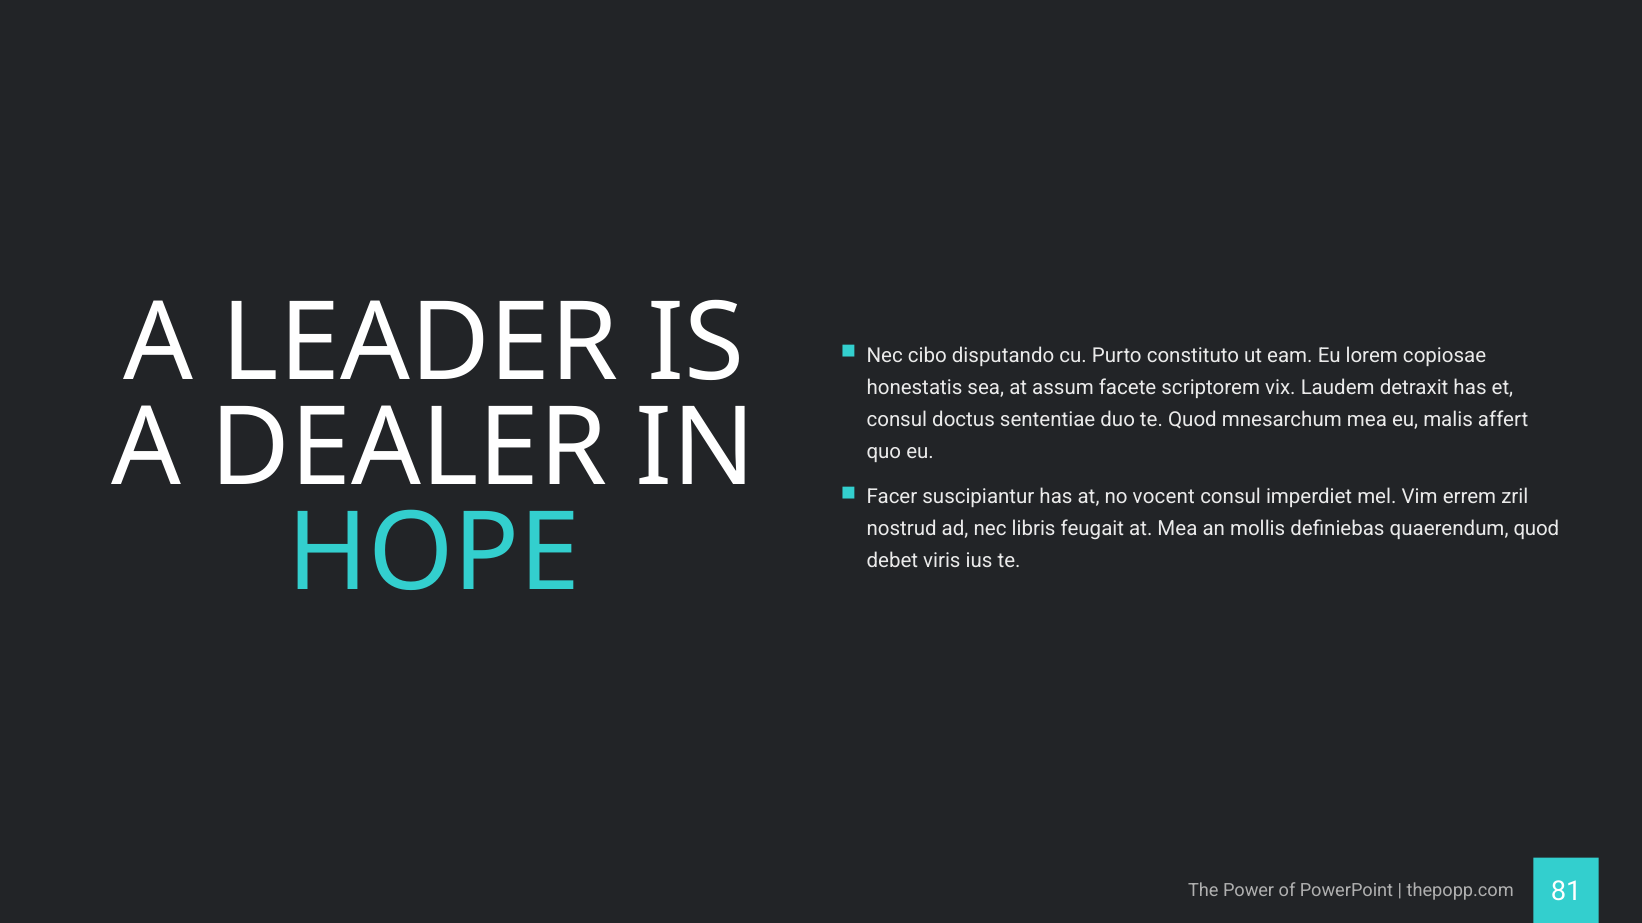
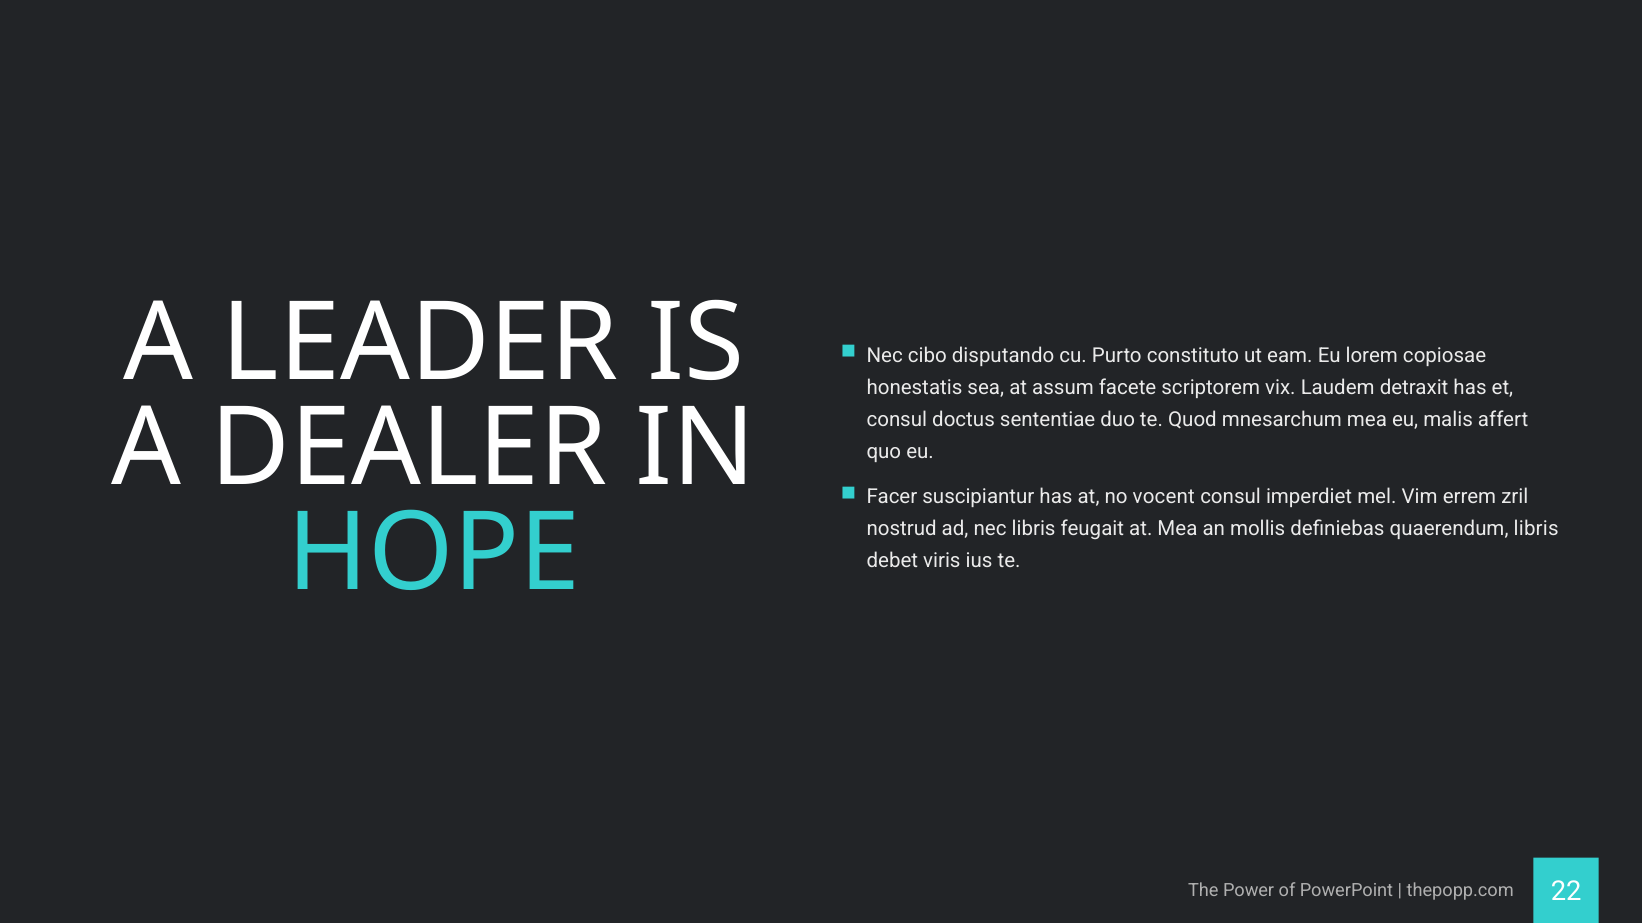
quaerendum quod: quod -> libris
81: 81 -> 22
